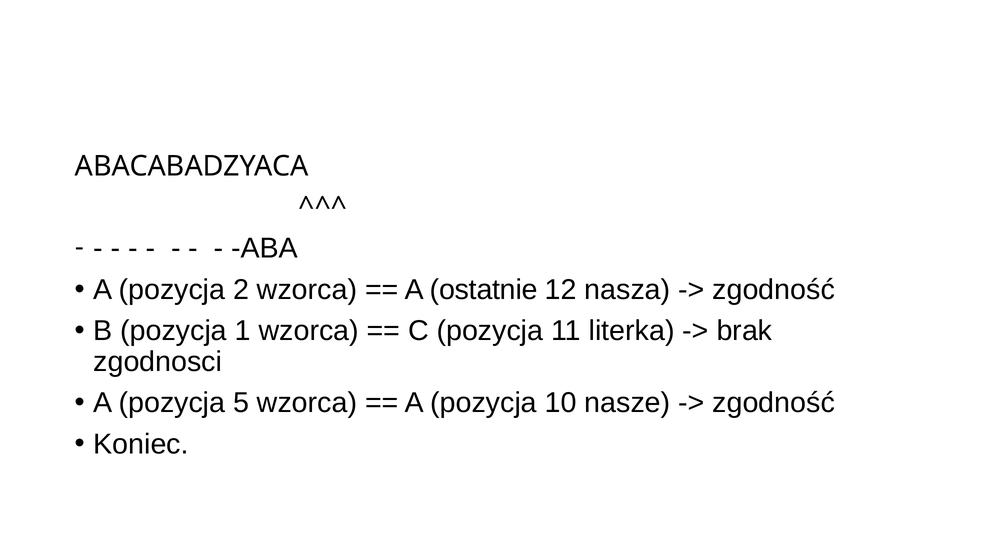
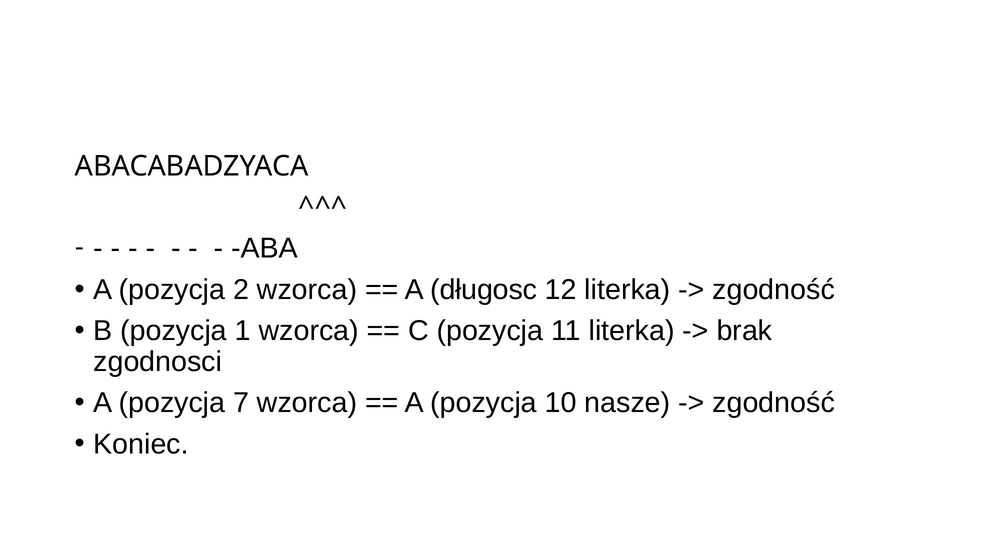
ostatnie: ostatnie -> długosc
12 nasza: nasza -> literka
5: 5 -> 7
